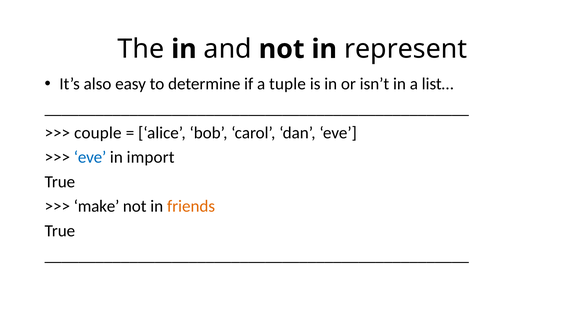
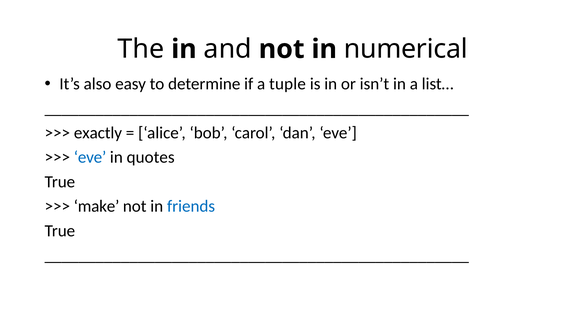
represent: represent -> numerical
couple: couple -> exactly
import: import -> quotes
friends colour: orange -> blue
